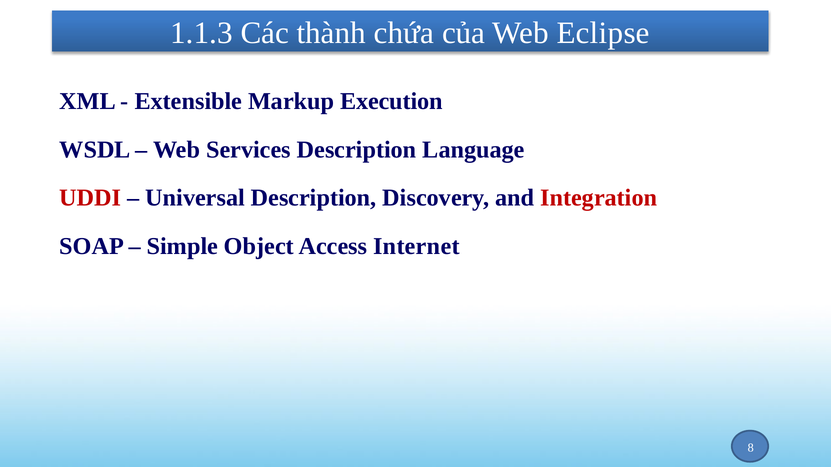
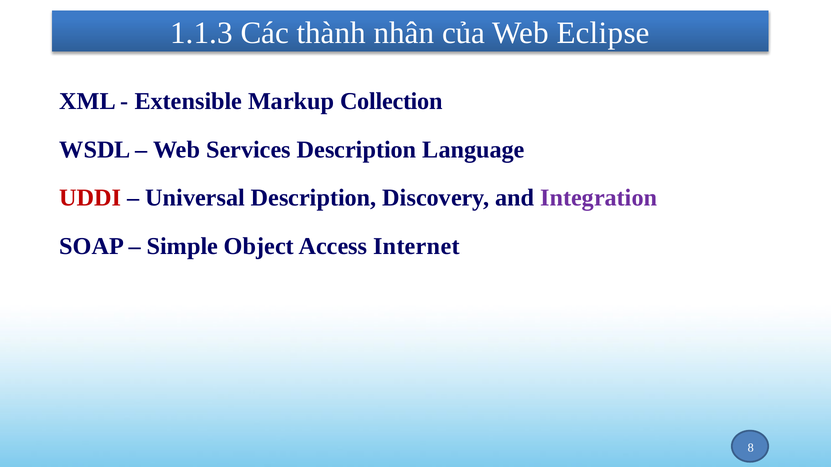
chứa: chứa -> nhân
Execution: Execution -> Collection
Integration colour: red -> purple
